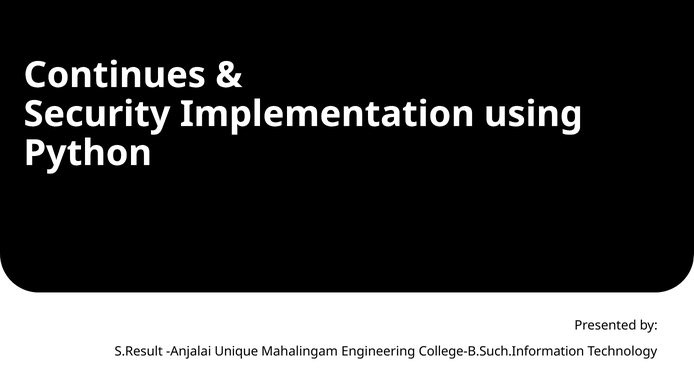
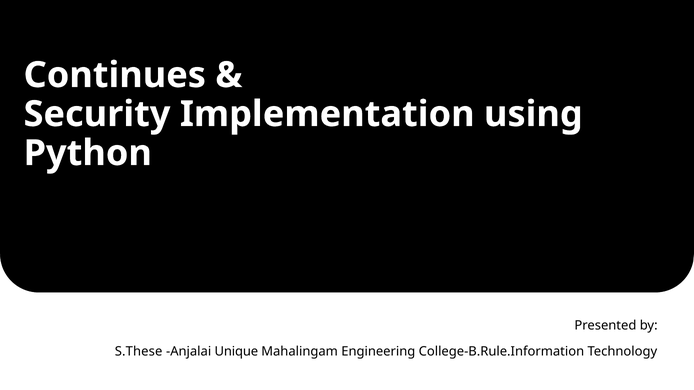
S.Result: S.Result -> S.These
College-B.Such.Information: College-B.Such.Information -> College-B.Rule.Information
